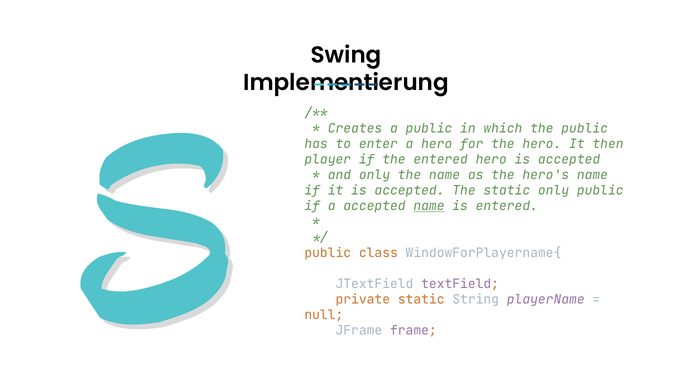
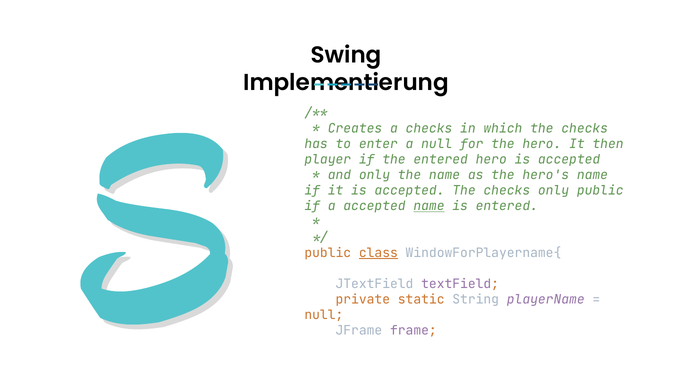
a public: public -> checks
which the public: public -> checks
a hero: hero -> null
accepted The static: static -> checks
class underline: none -> present
